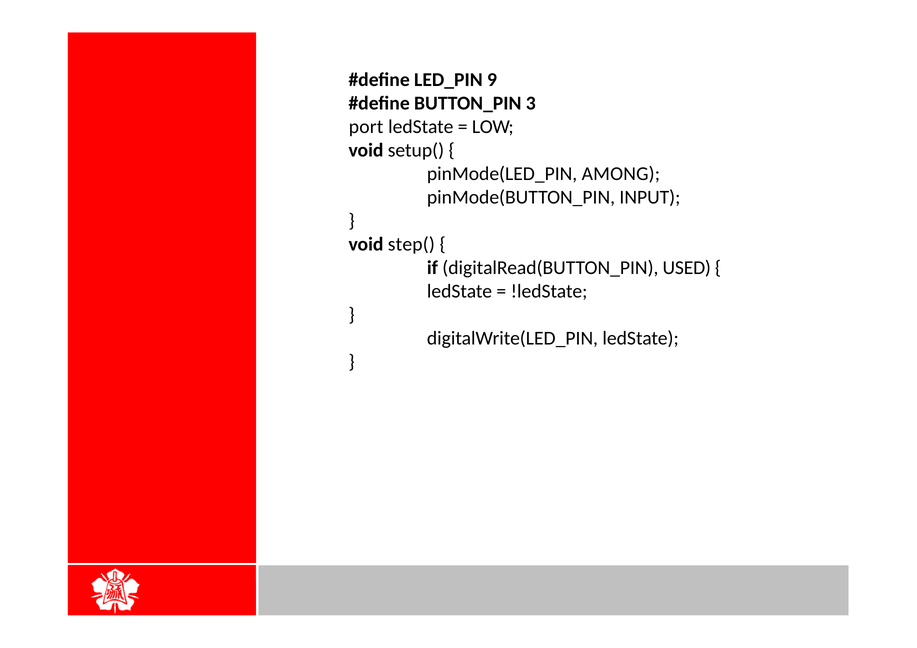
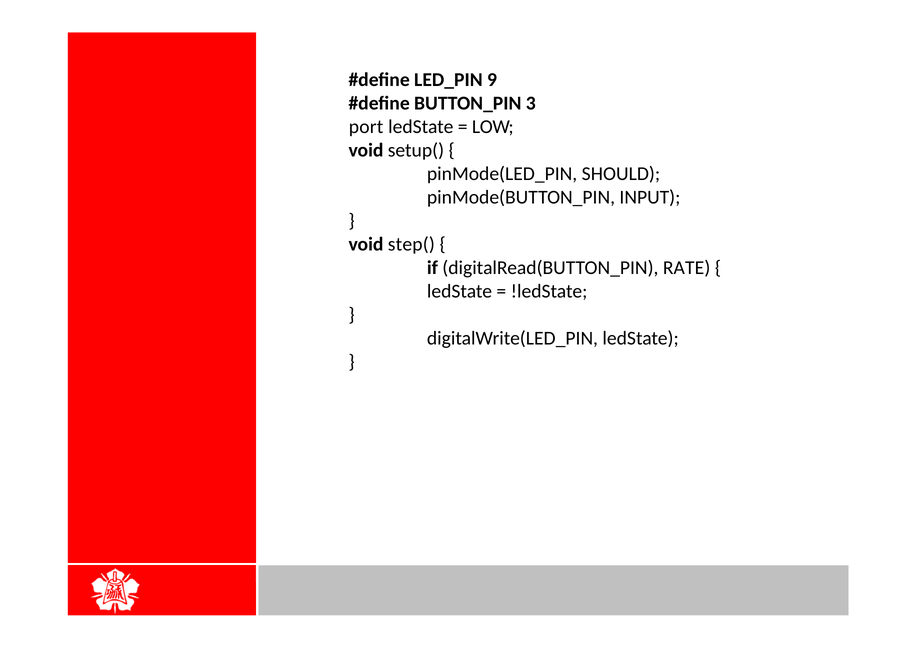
AMONG: AMONG -> SHOULD
USED: USED -> RATE
